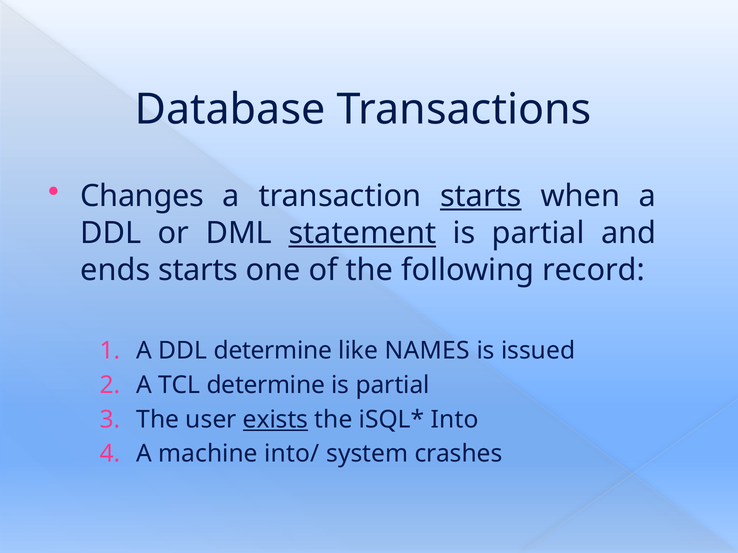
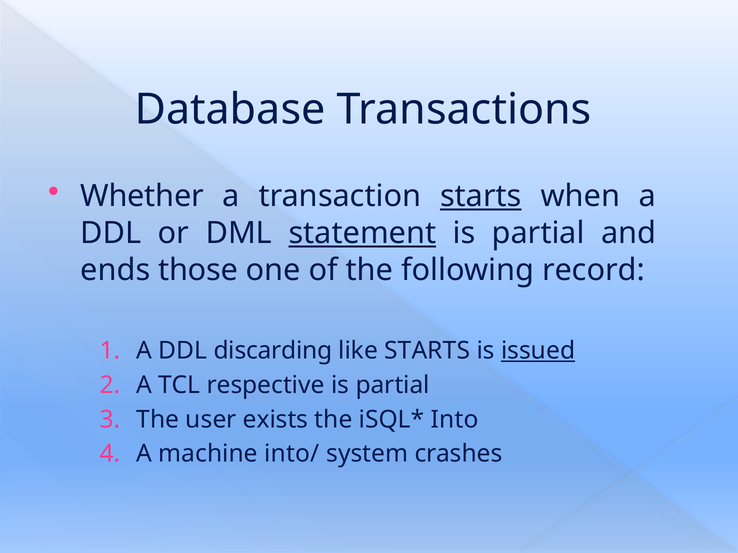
Changes: Changes -> Whether
ends starts: starts -> those
DDL determine: determine -> discarding
like NAMES: NAMES -> STARTS
issued underline: none -> present
TCL determine: determine -> respective
exists underline: present -> none
